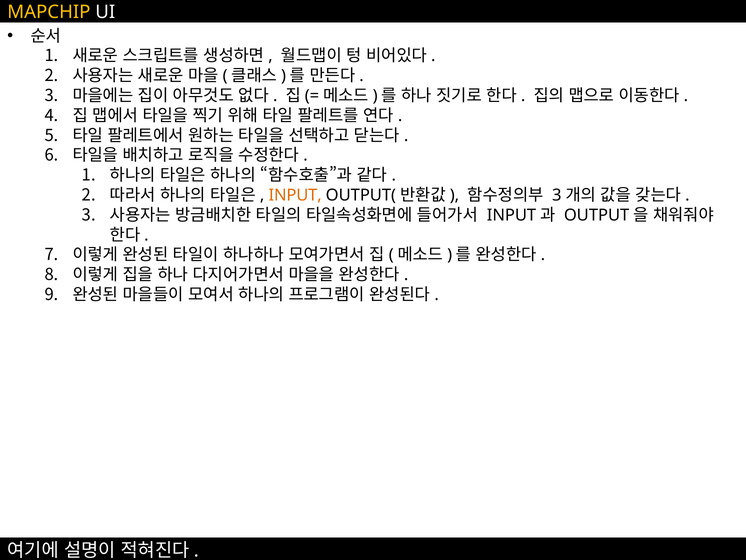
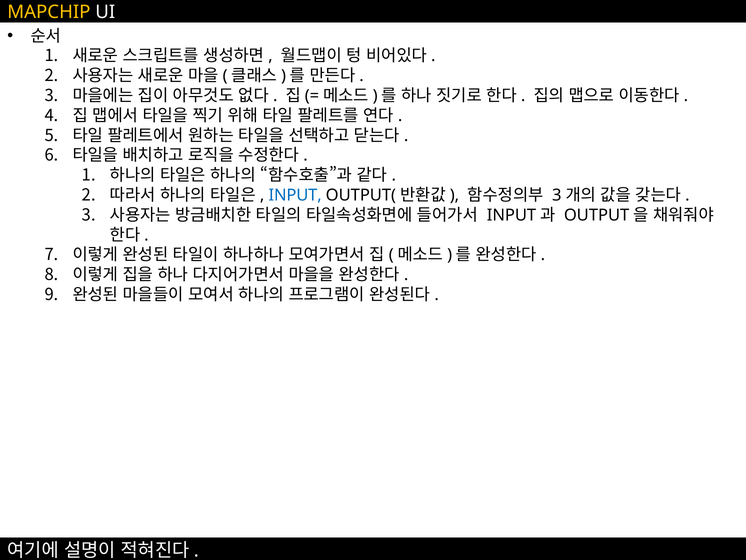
INPUT colour: orange -> blue
